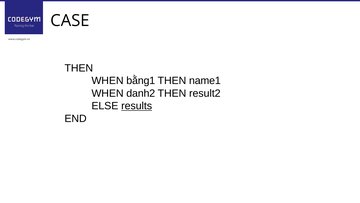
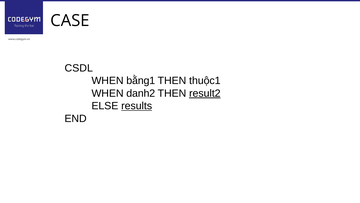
THEN at (79, 68): THEN -> CSDL
name1: name1 -> thuộc1
result2 underline: none -> present
